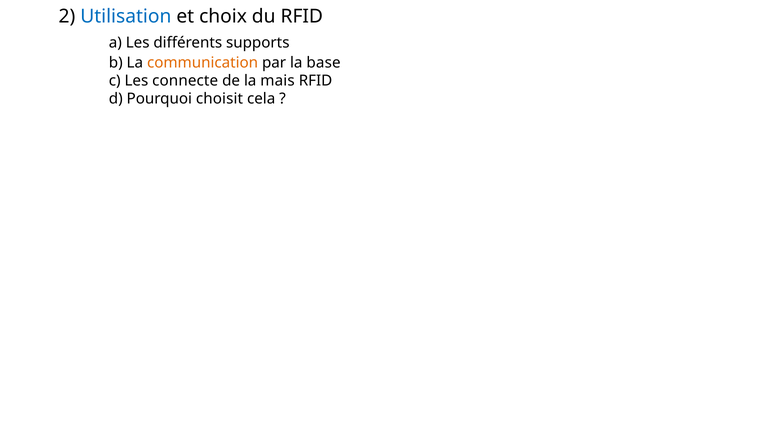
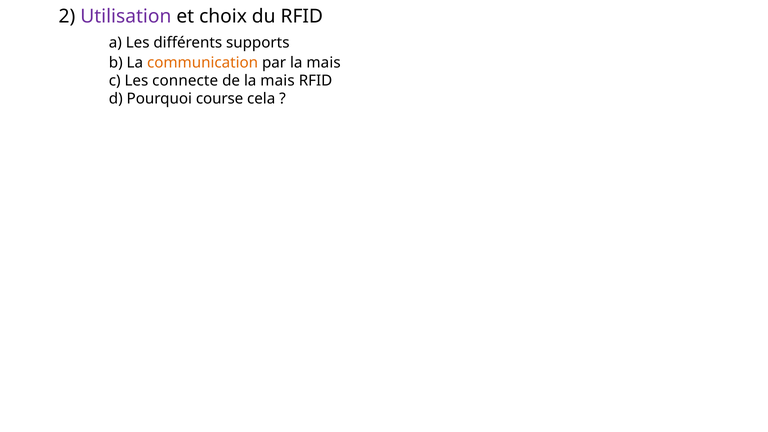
Utilisation colour: blue -> purple
par la base: base -> mais
choisit: choisit -> course
